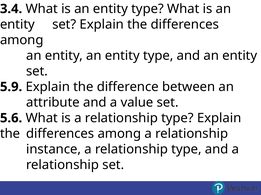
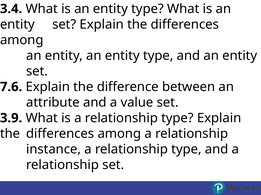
5.9: 5.9 -> 7.6
5.6: 5.6 -> 3.9
